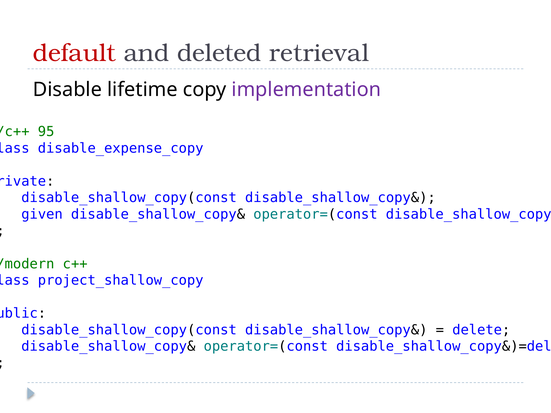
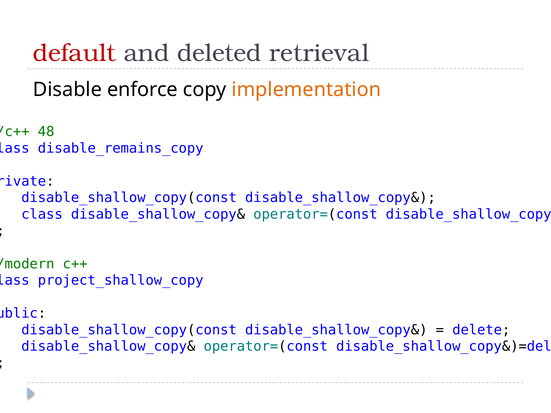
lifetime: lifetime -> enforce
implementation colour: purple -> orange
95: 95 -> 48
disable_expense_copy: disable_expense_copy -> disable_remains_copy
given at (42, 214): given -> class
